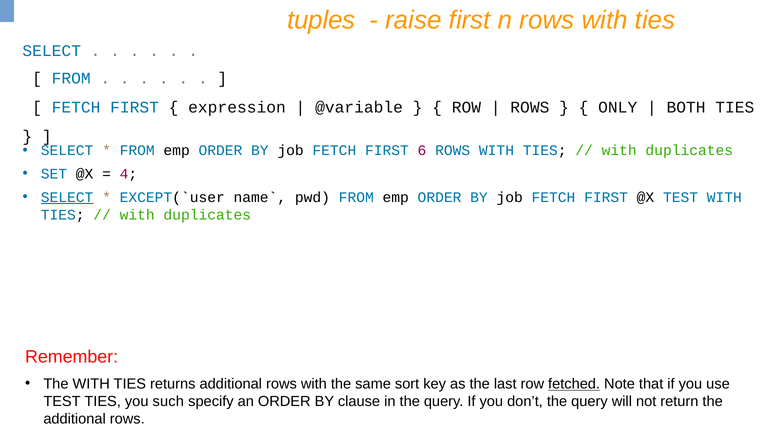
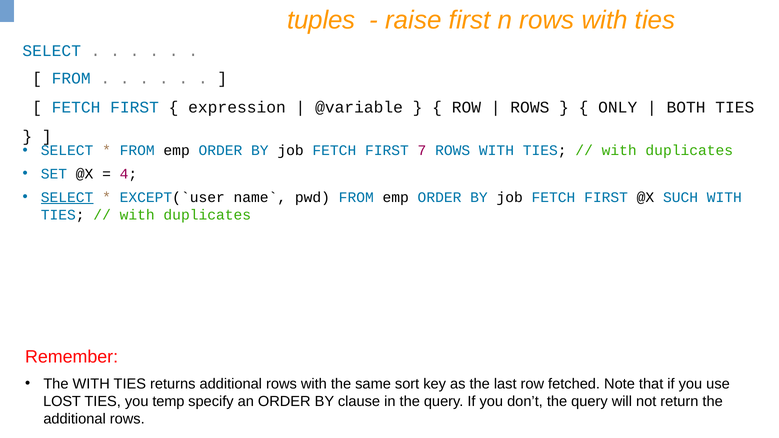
6: 6 -> 7
@X TEST: TEST -> SUCH
fetched underline: present -> none
TEST at (62, 402): TEST -> LOST
such: such -> temp
